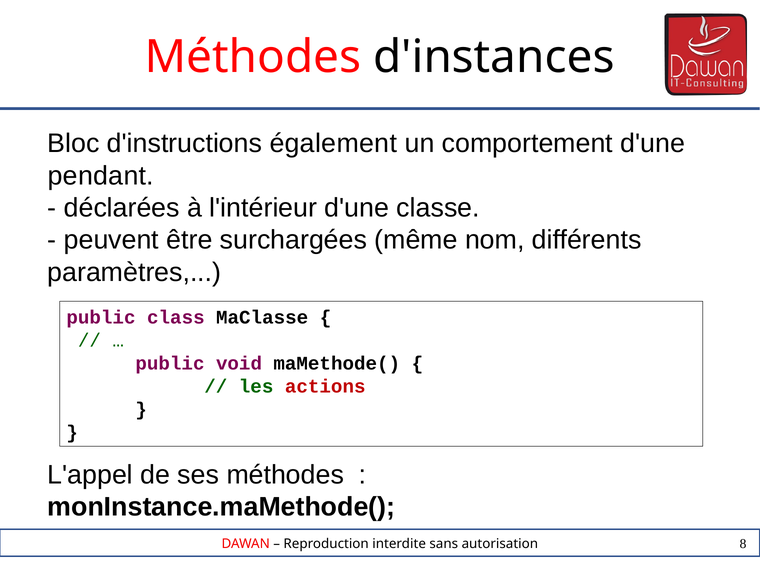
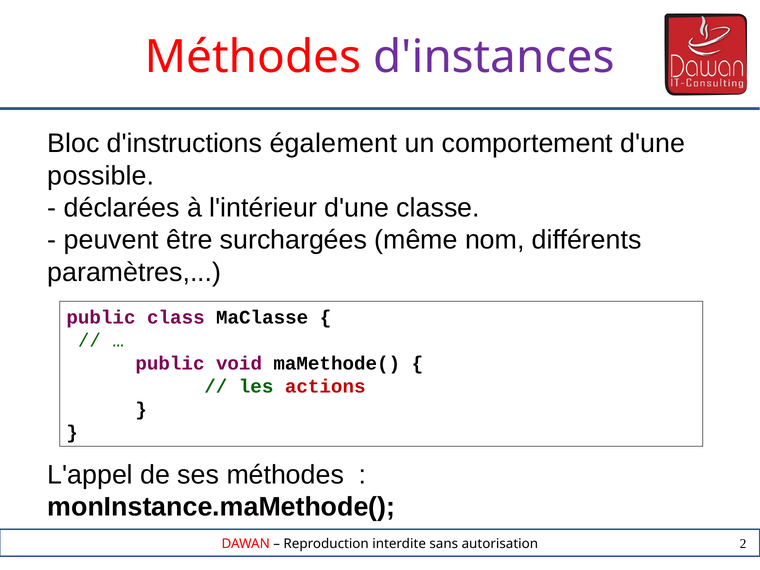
d'instances colour: black -> purple
pendant: pendant -> possible
8: 8 -> 2
